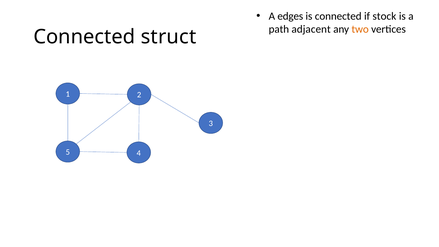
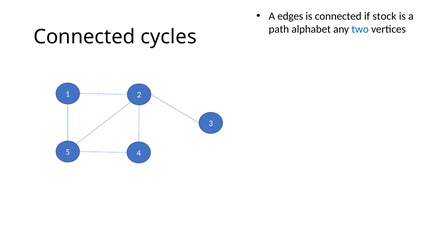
adjacent: adjacent -> alphabet
two colour: orange -> blue
struct: struct -> cycles
